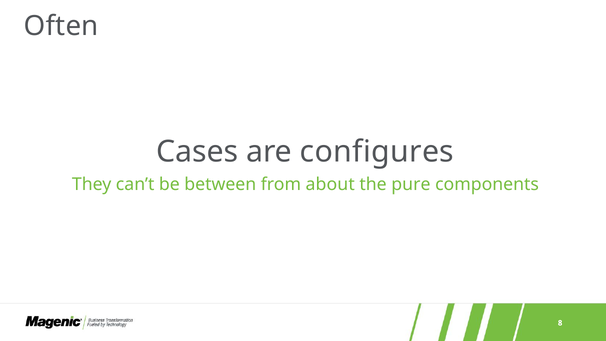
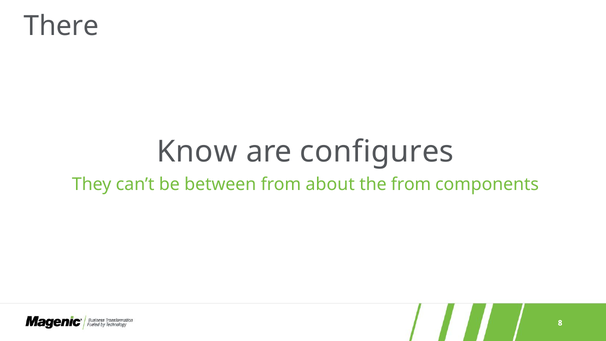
Often: Often -> There
Cases: Cases -> Know
the pure: pure -> from
